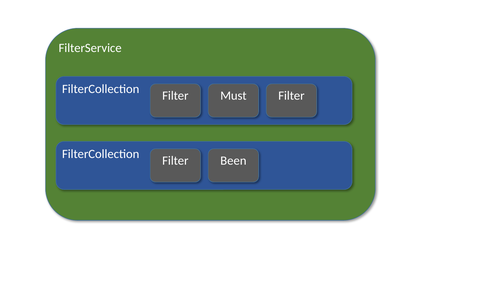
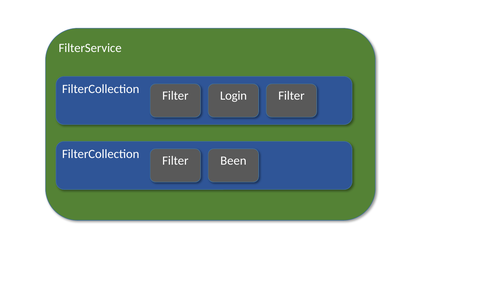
Must: Must -> Login
